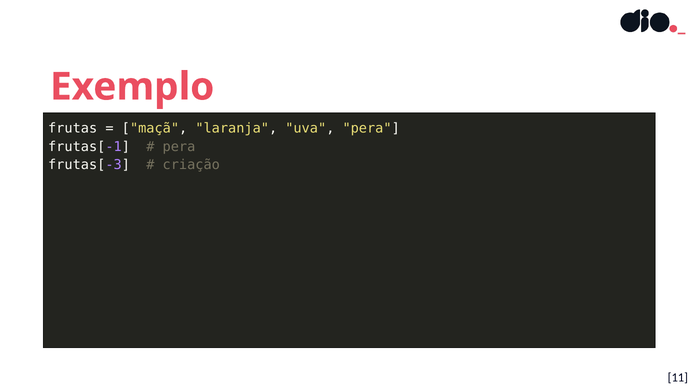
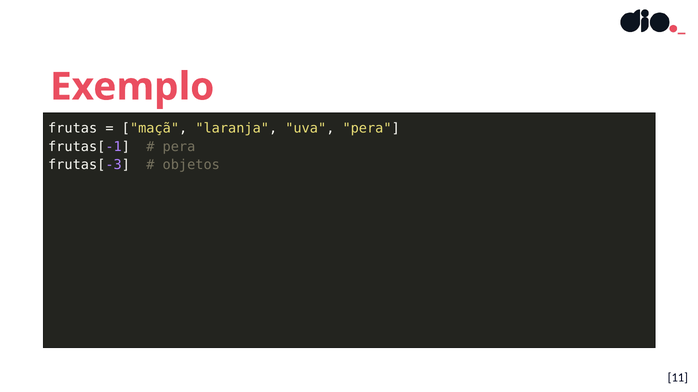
criação: criação -> objetos
